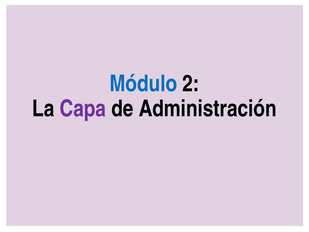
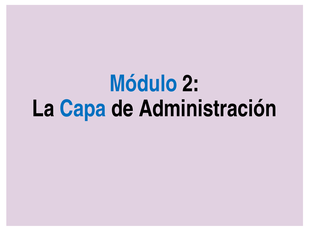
Capa colour: purple -> blue
